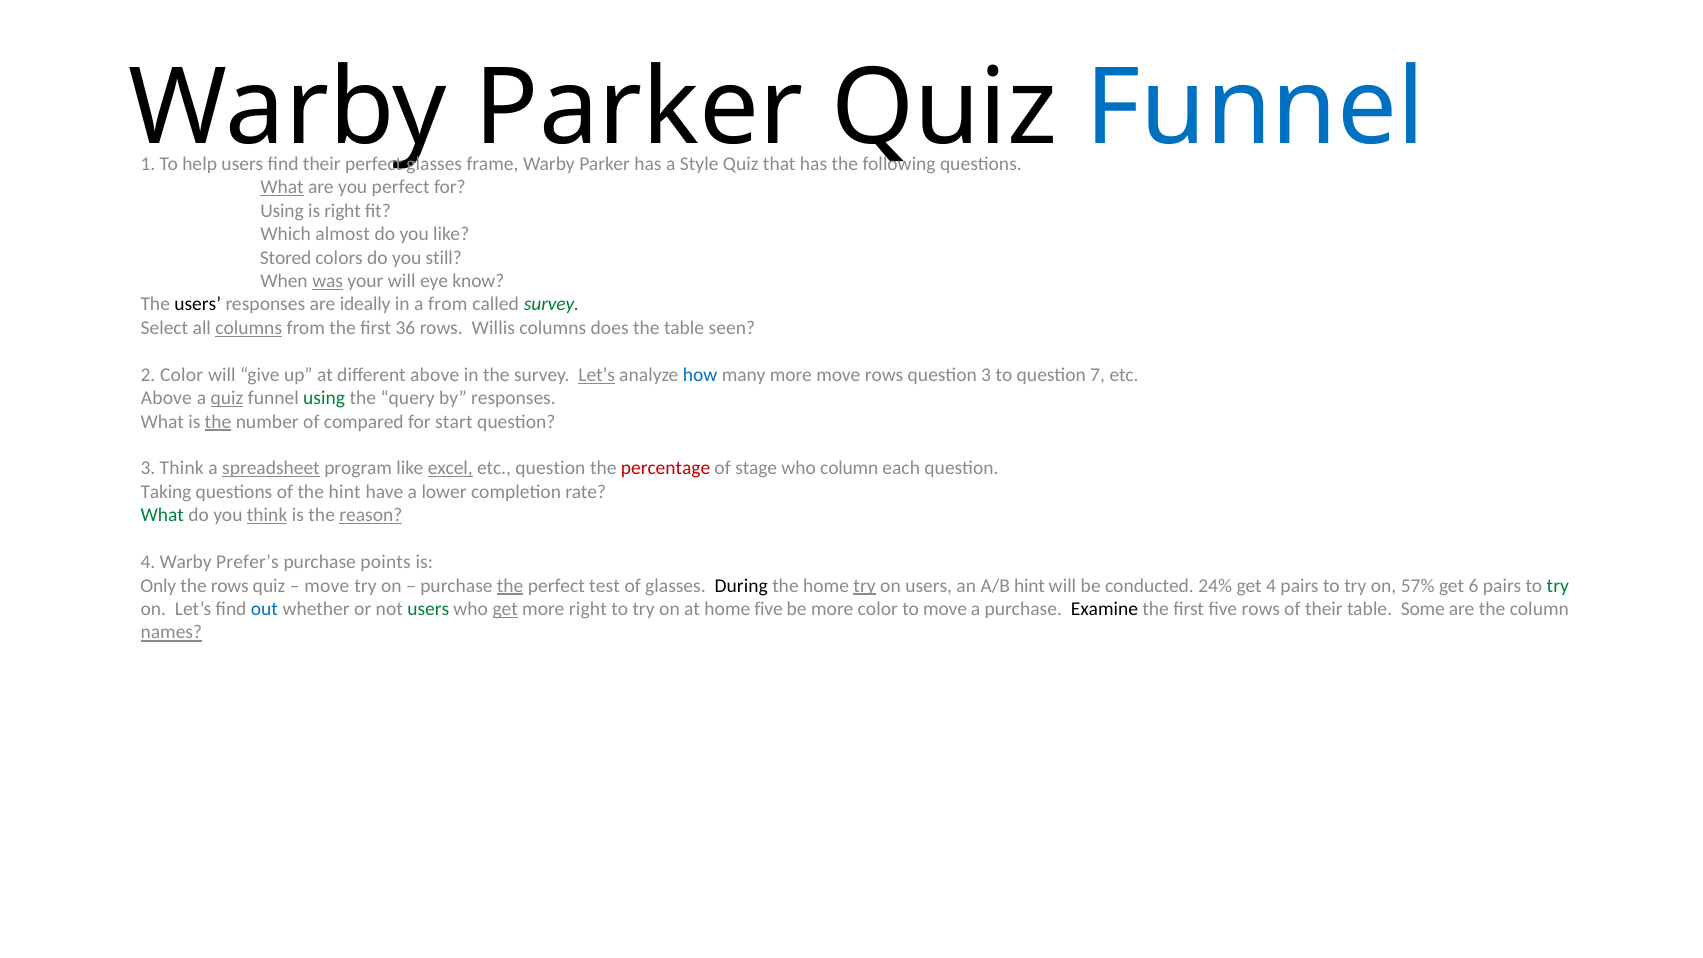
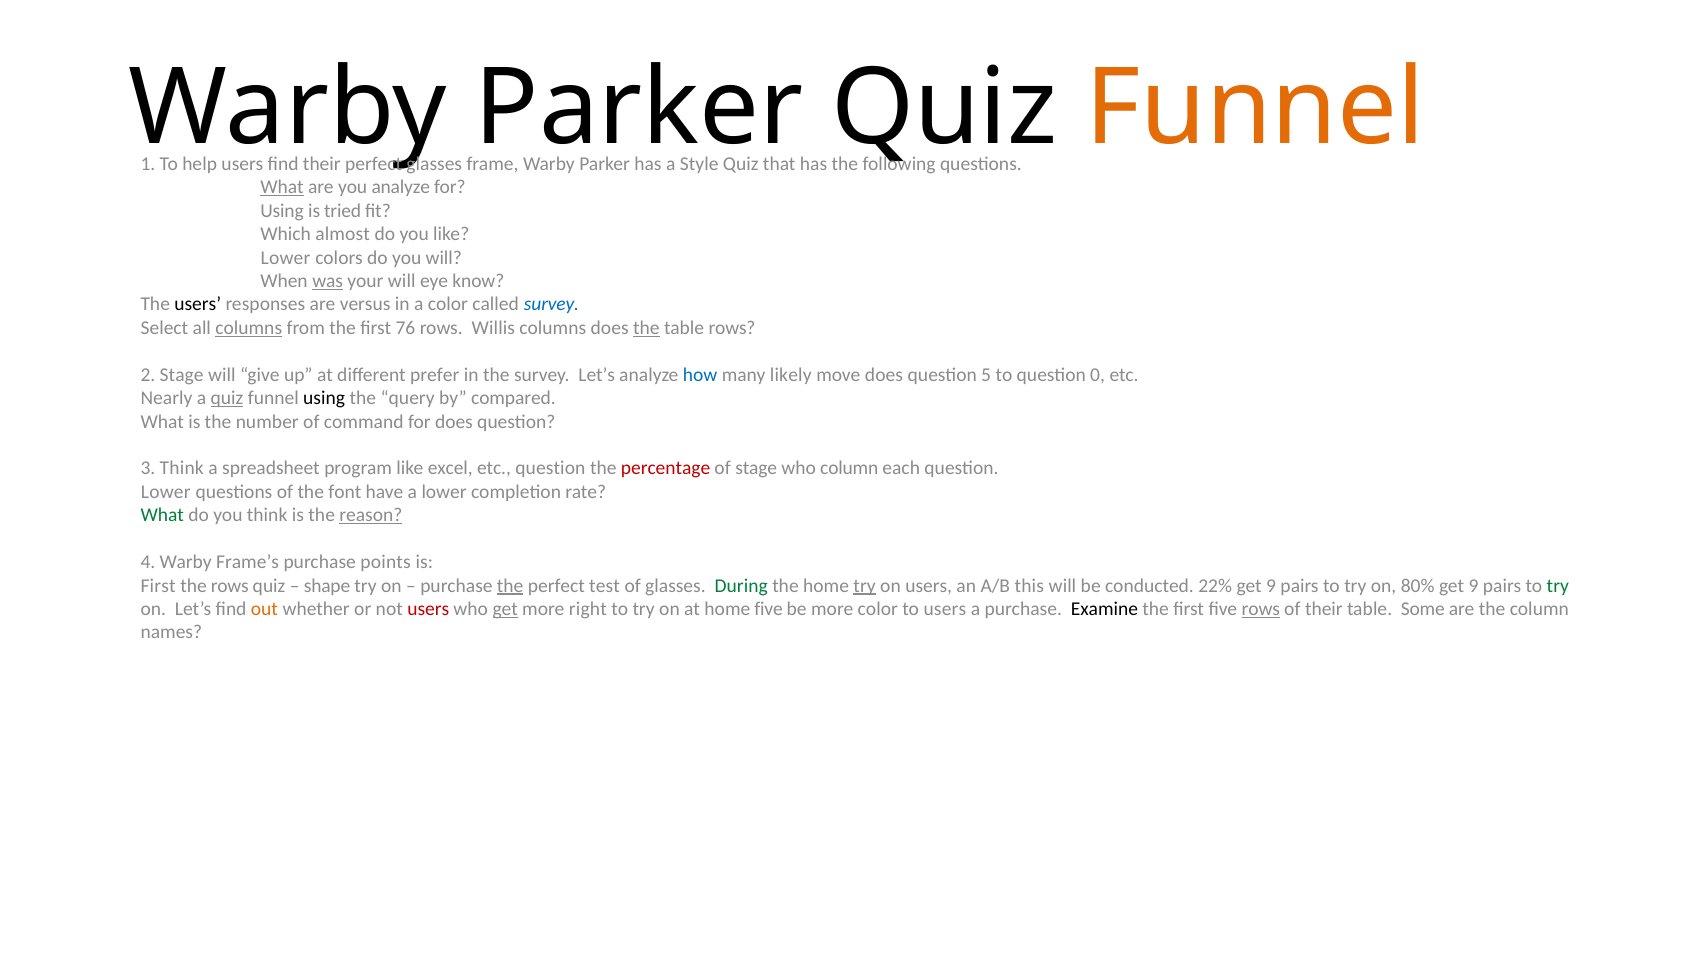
Funnel at (1255, 108) colour: blue -> orange
you perfect: perfect -> analyze
is right: right -> tried
Stored at (286, 258): Stored -> Lower
you still: still -> will
ideally: ideally -> versus
a from: from -> color
survey at (552, 304) colour: green -> blue
36: 36 -> 76
the at (646, 328) underline: none -> present
table seen: seen -> rows
2 Color: Color -> Stage
different above: above -> prefer
Let’s at (597, 375) underline: present -> none
many more: more -> likely
move rows: rows -> does
3 at (986, 375): 3 -> 5
7: 7 -> 0
Above at (166, 398): Above -> Nearly
using at (324, 398) colour: green -> black
by responses: responses -> compared
the at (218, 422) underline: present -> none
compared: compared -> command
for start: start -> does
spreadsheet underline: present -> none
excel underline: present -> none
Taking at (166, 492): Taking -> Lower
the hint: hint -> font
think at (267, 515) underline: present -> none
Prefer’s: Prefer’s -> Frame’s
Only at (158, 586): Only -> First
move at (327, 586): move -> shape
During colour: black -> green
A/B hint: hint -> this
24%: 24% -> 22%
4 at (1271, 586): 4 -> 9
57%: 57% -> 80%
6 at (1473, 586): 6 -> 9
out colour: blue -> orange
users at (428, 609) colour: green -> red
to move: move -> users
rows at (1261, 609) underline: none -> present
names underline: present -> none
